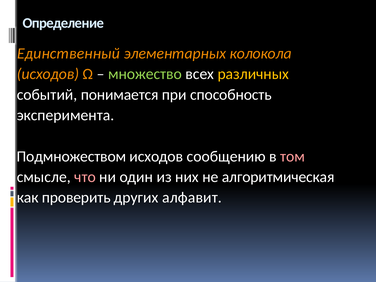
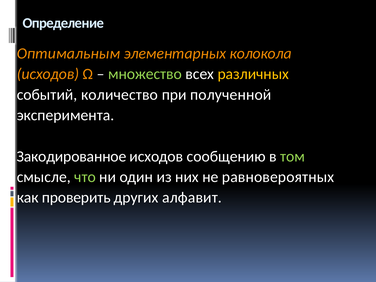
Единственный: Единственный -> Оптимальным
понимается: понимается -> количество
способность: способность -> полученной
Подмножеством: Подмножеством -> Закодированное
том colour: pink -> light green
что colour: pink -> light green
алгоритмическая: алгоритмическая -> равновероятных
